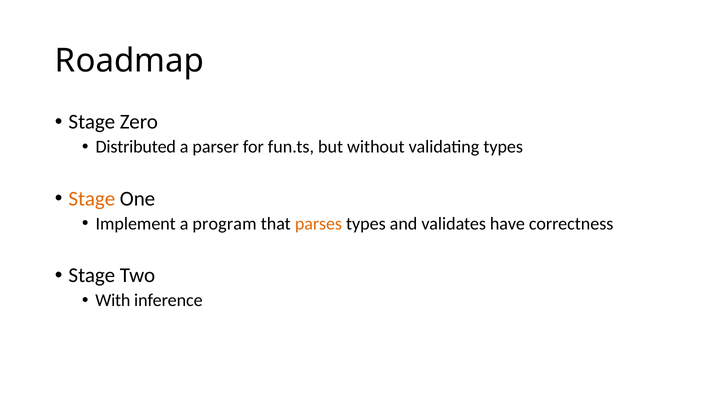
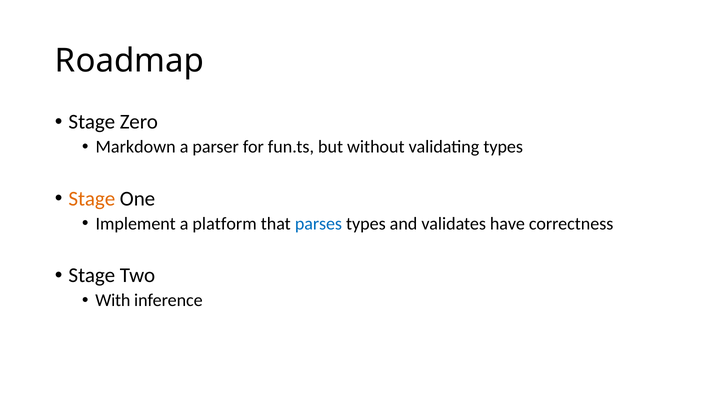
Distributed: Distributed -> Markdown
program: program -> platform
parses colour: orange -> blue
